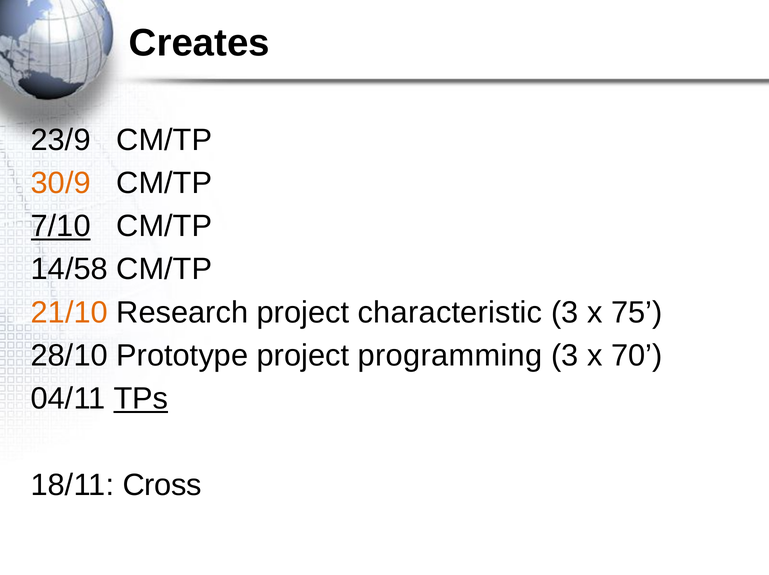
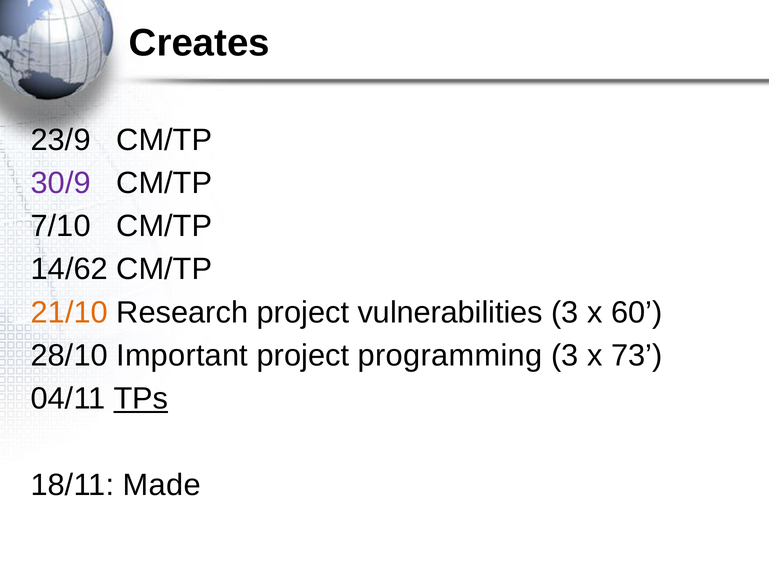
30/9 colour: orange -> purple
7/10 underline: present -> none
14/58: 14/58 -> 14/62
characteristic: characteristic -> vulnerabilities
75: 75 -> 60
Prototype: Prototype -> Important
70: 70 -> 73
Cross: Cross -> Made
